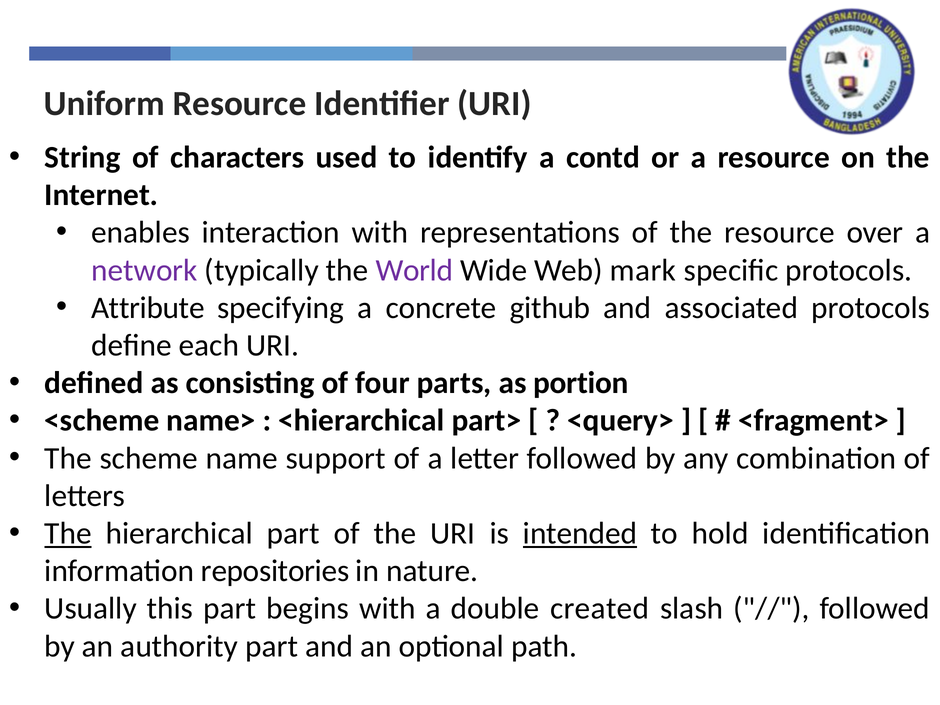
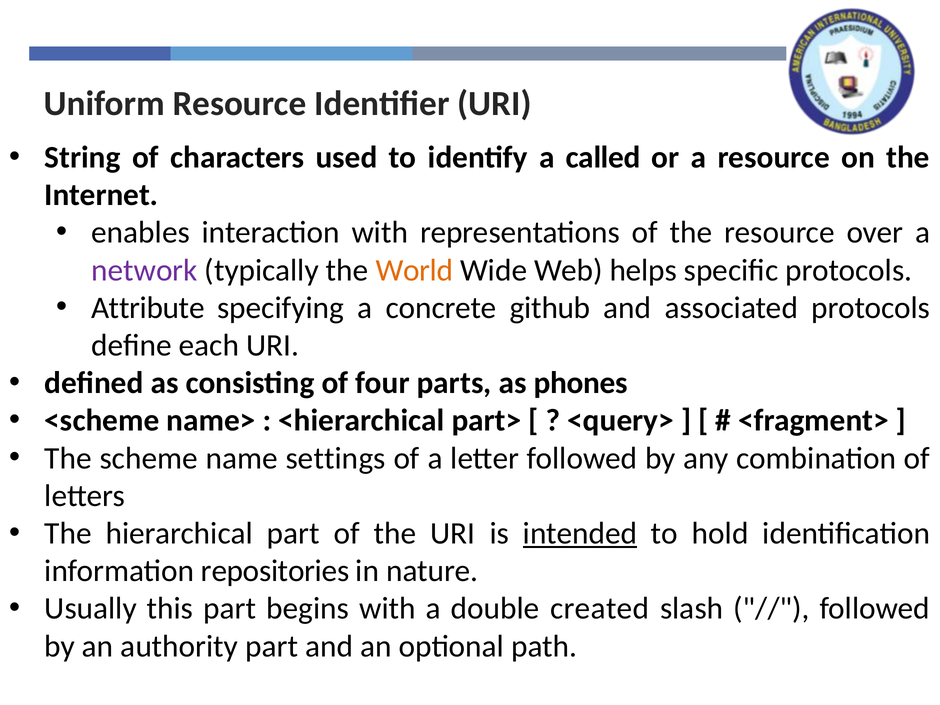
contd: contd -> called
World colour: purple -> orange
mark: mark -> helps
portion: portion -> phones
support: support -> settings
The at (68, 533) underline: present -> none
